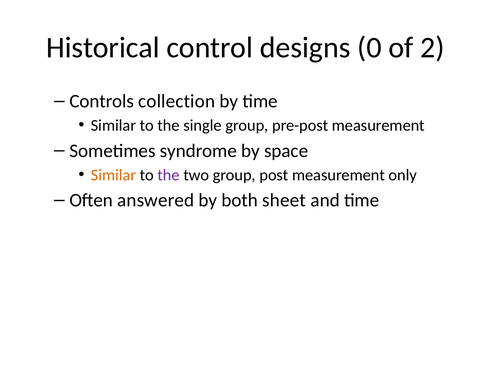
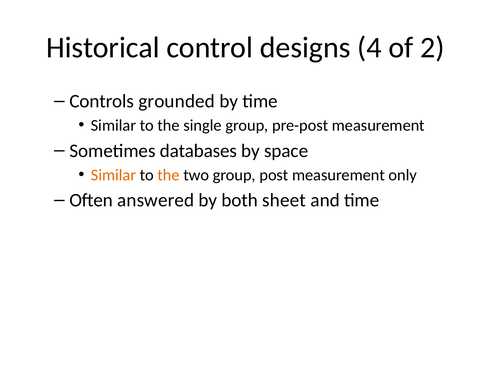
0: 0 -> 4
collection: collection -> grounded
syndrome: syndrome -> databases
the at (169, 175) colour: purple -> orange
